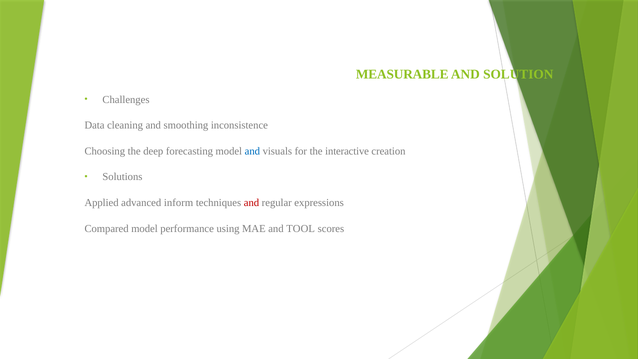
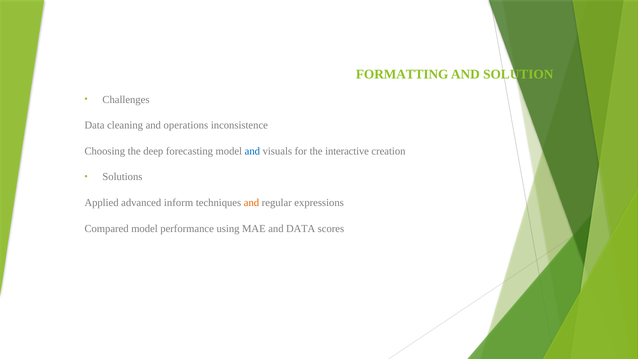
MEASURABLE: MEASURABLE -> FORMATTING
smoothing: smoothing -> operations
and at (251, 203) colour: red -> orange
and TOOL: TOOL -> DATA
